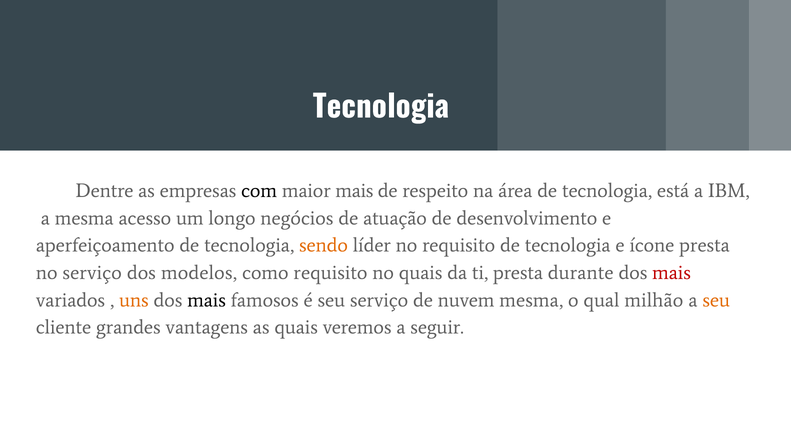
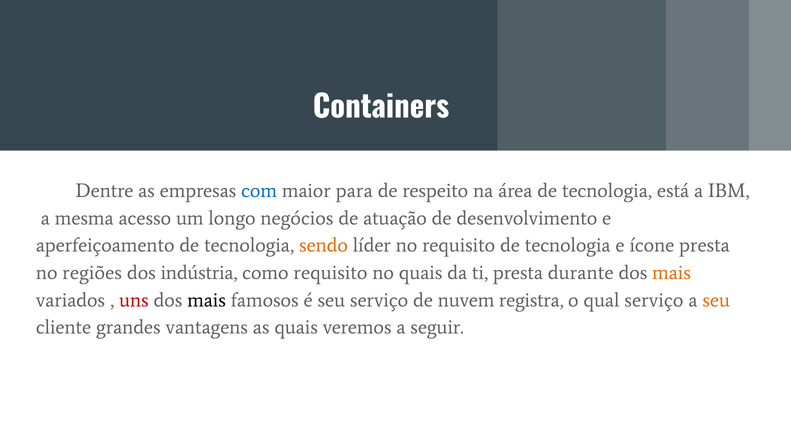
Tecnologia at (381, 107): Tecnologia -> Containers
com colour: black -> blue
maior mais: mais -> para
no serviço: serviço -> regiões
modelos: modelos -> indústria
mais at (672, 273) colour: red -> orange
uns colour: orange -> red
nuvem mesma: mesma -> registra
qual milhão: milhão -> serviço
